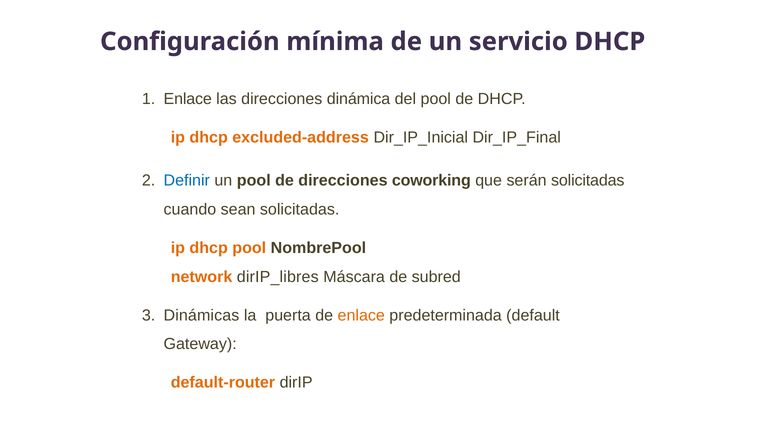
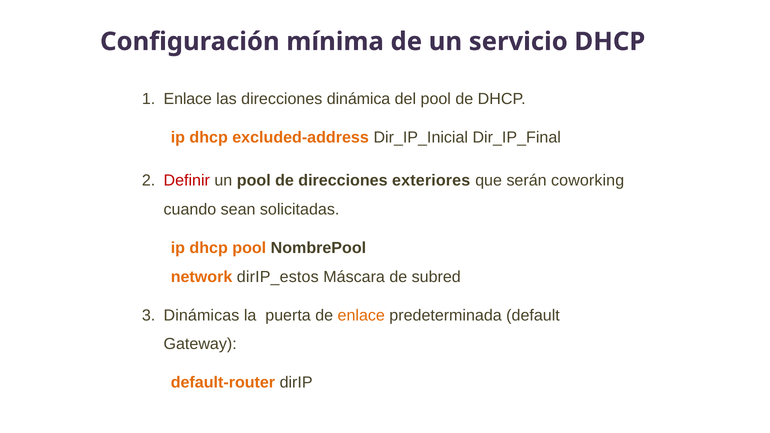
Definir colour: blue -> red
coworking: coworking -> exteriores
serán solicitadas: solicitadas -> coworking
dirIP_libres: dirIP_libres -> dirIP_estos
